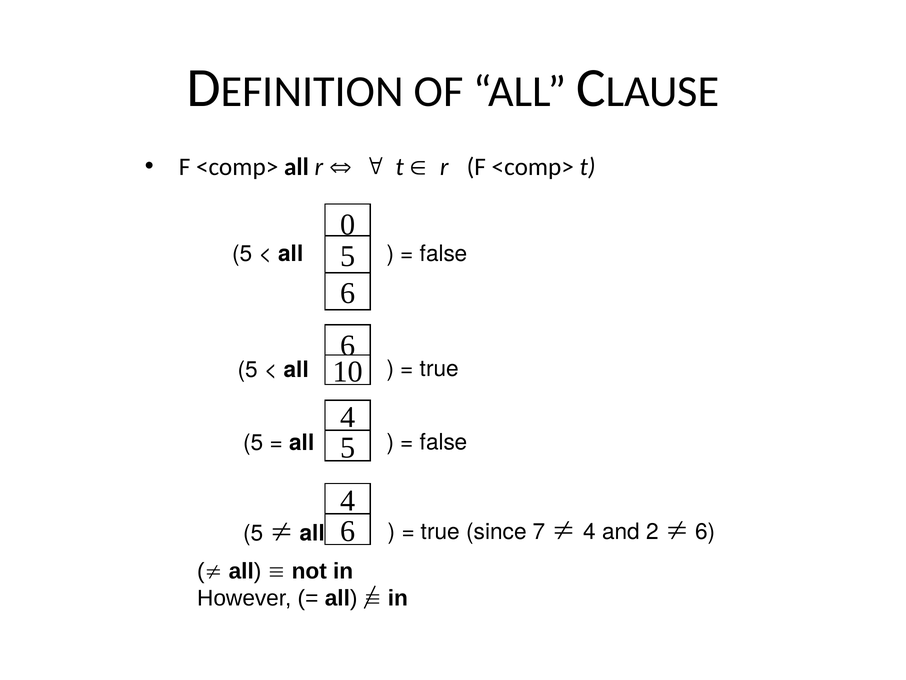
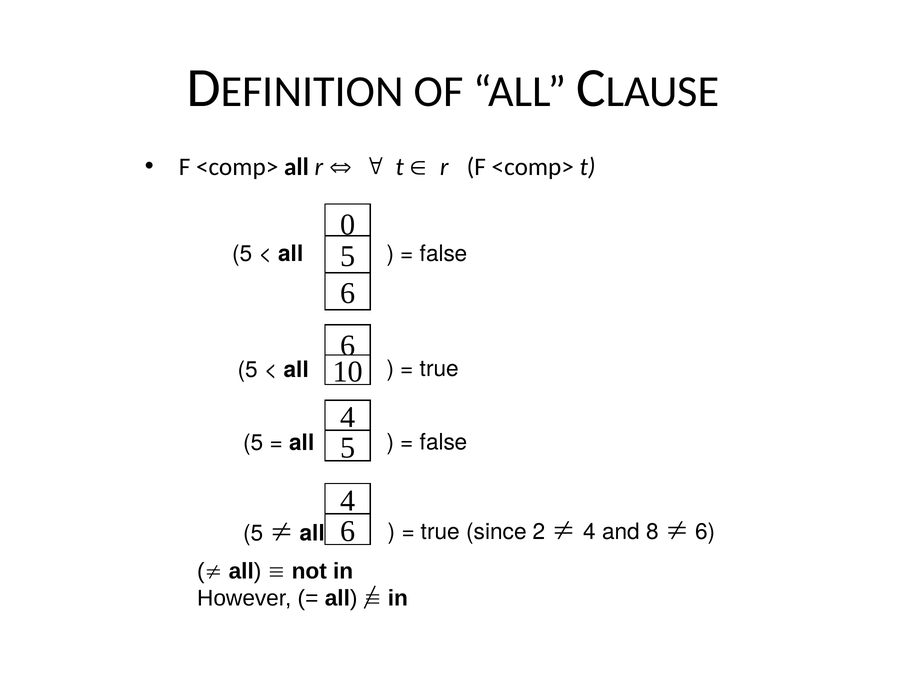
7: 7 -> 2
2: 2 -> 8
